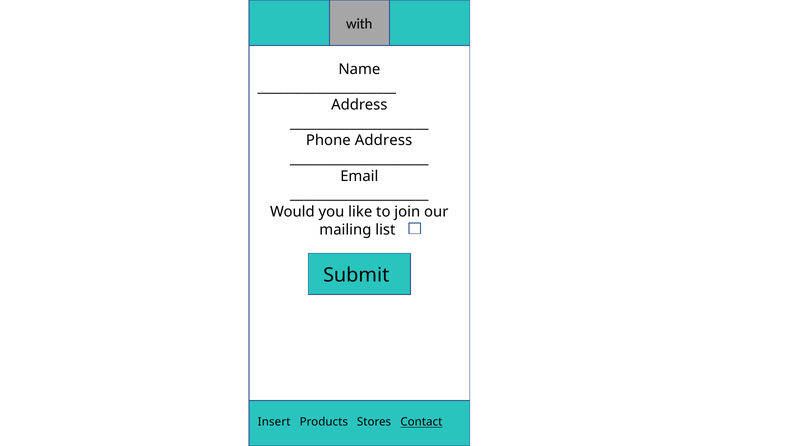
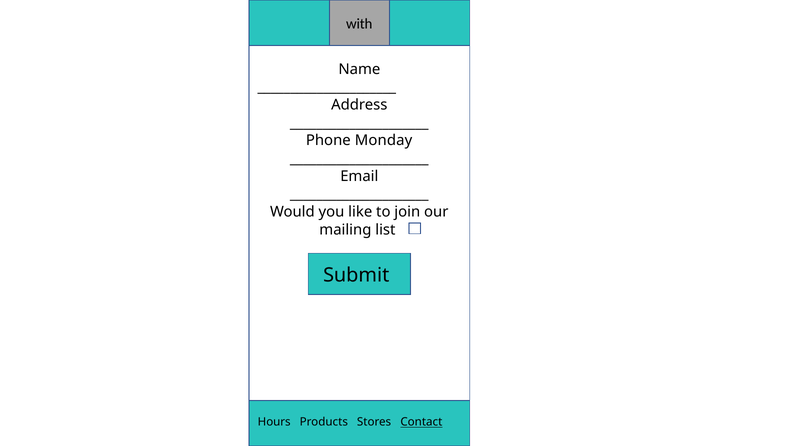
Phone Address: Address -> Monday
Insert: Insert -> Hours
